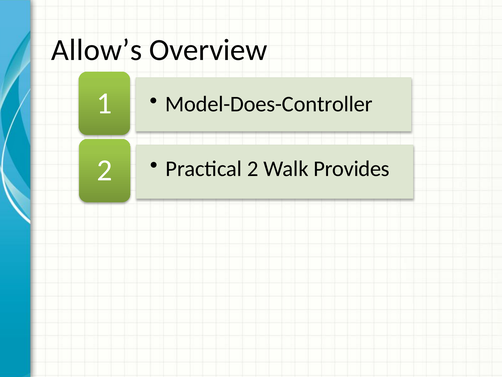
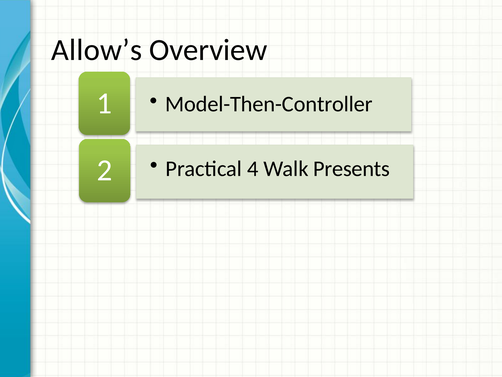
Model-Does-Controller: Model-Does-Controller -> Model-Then-Controller
Practical 2: 2 -> 4
Provides: Provides -> Presents
